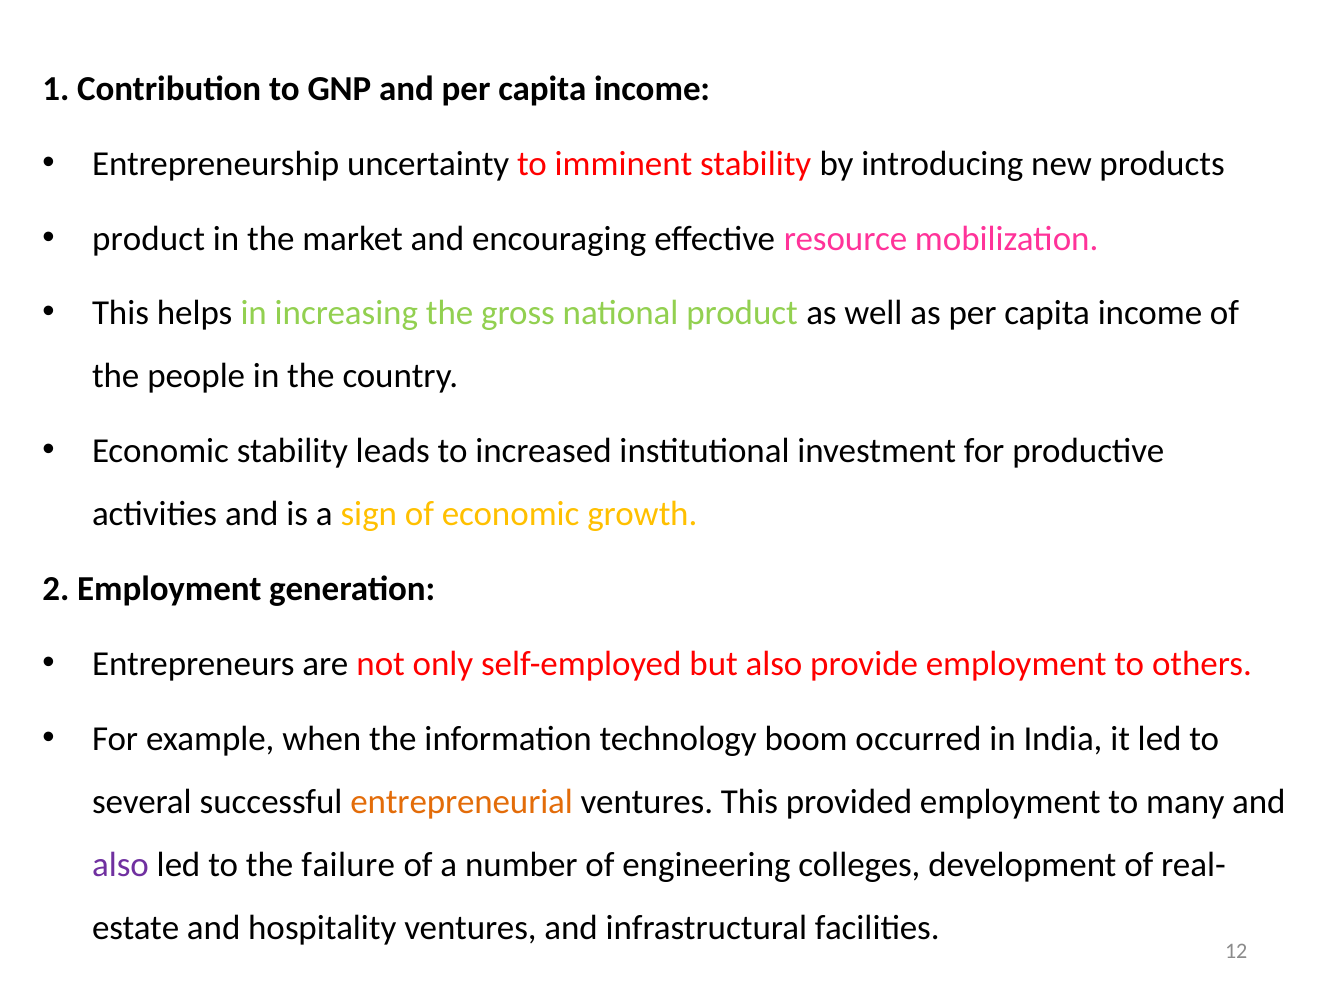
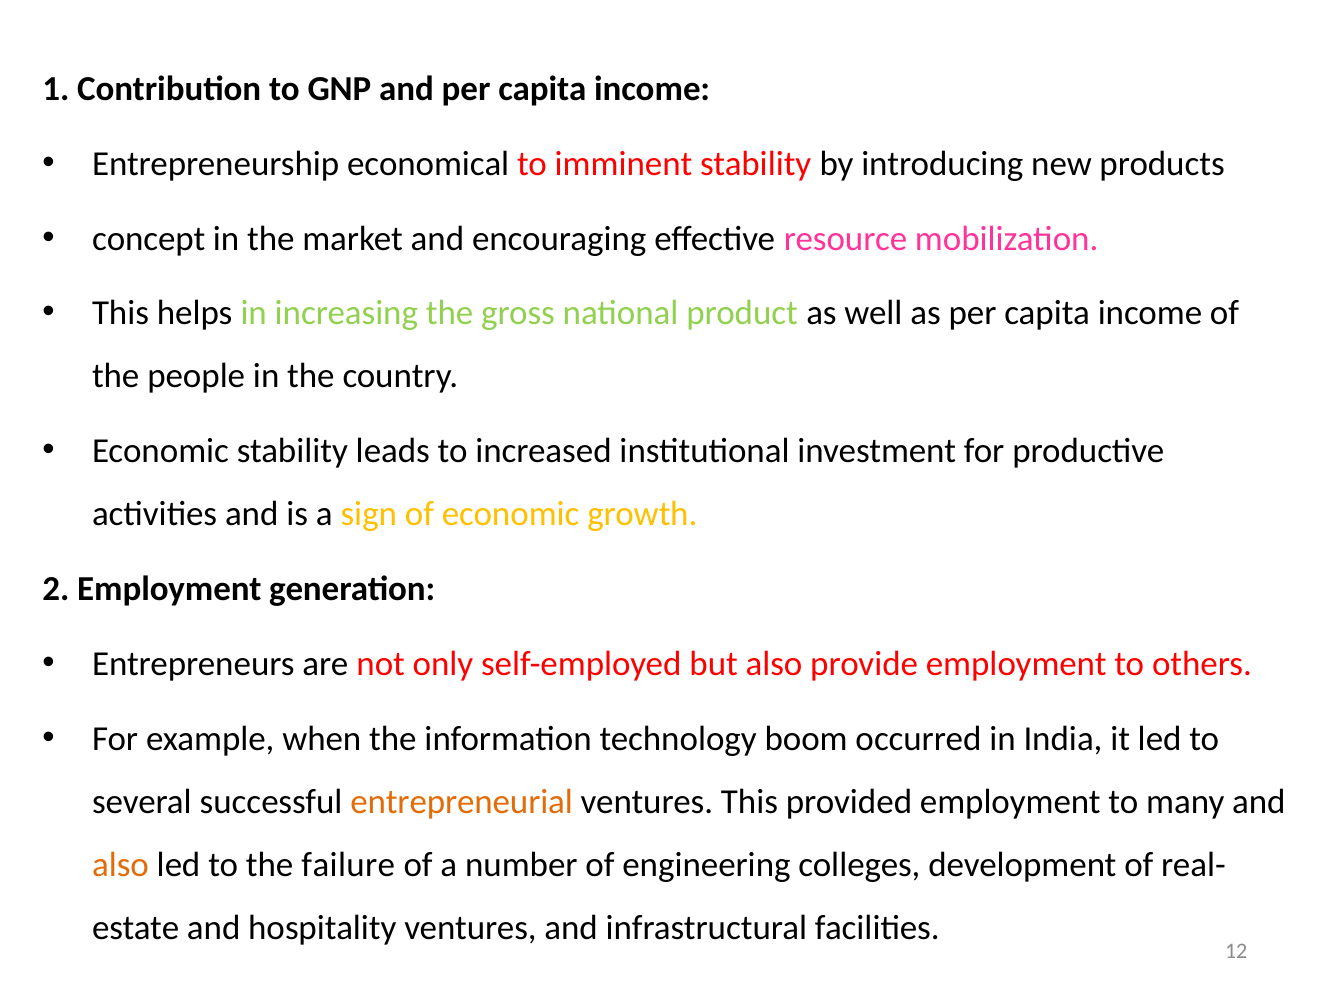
uncertainty: uncertainty -> economical
product at (149, 238): product -> concept
also at (120, 864) colour: purple -> orange
